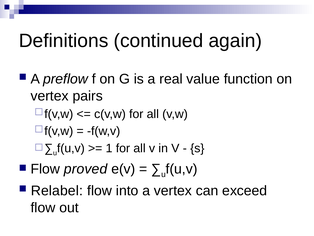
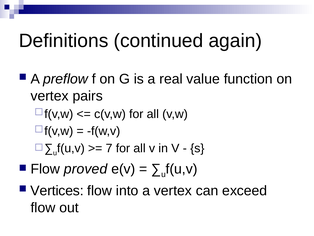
1: 1 -> 7
Relabel: Relabel -> Vertices
